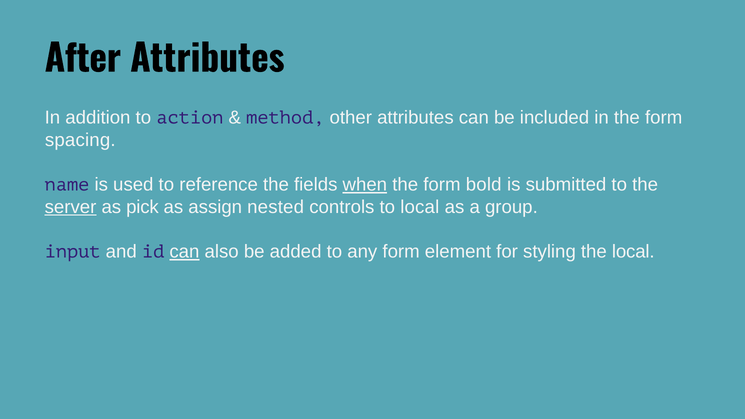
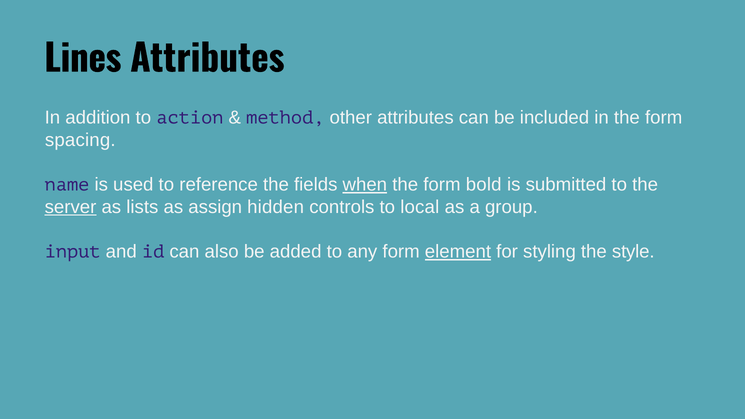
After: After -> Lines
pick: pick -> lists
nested: nested -> hidden
can at (184, 252) underline: present -> none
element underline: none -> present
the local: local -> style
